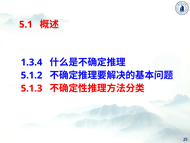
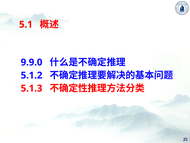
1.3.4: 1.3.4 -> 9.9.0
